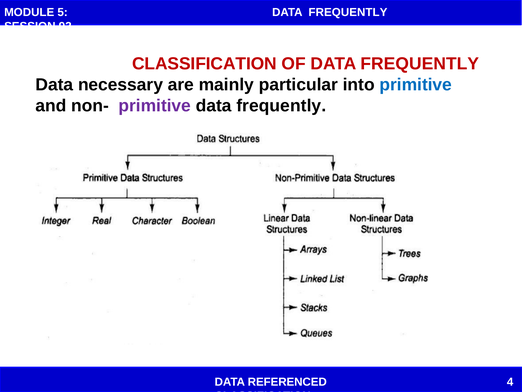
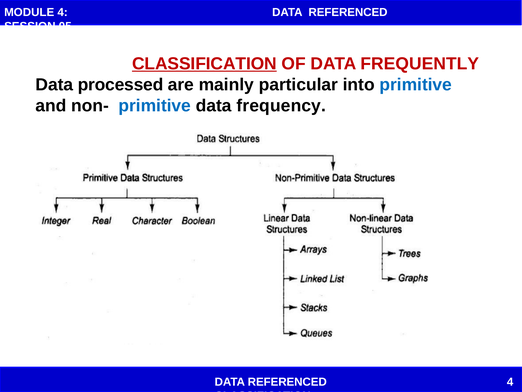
MODULE 5: 5 -> 4
FREQUENTLY at (348, 12): FREQUENTLY -> REFERENCED
92: 92 -> 05
CLASSIFICATION at (204, 64) underline: none -> present
necessary: necessary -> processed
primitive at (155, 105) colour: purple -> blue
frequently at (281, 105): frequently -> frequency
